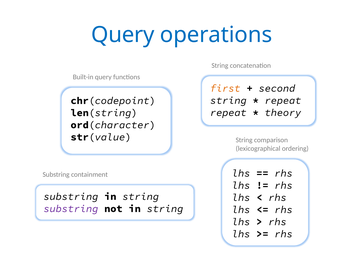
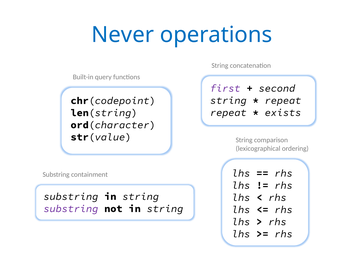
Query at (123, 35): Query -> Never
first colour: orange -> purple
theory: theory -> exists
